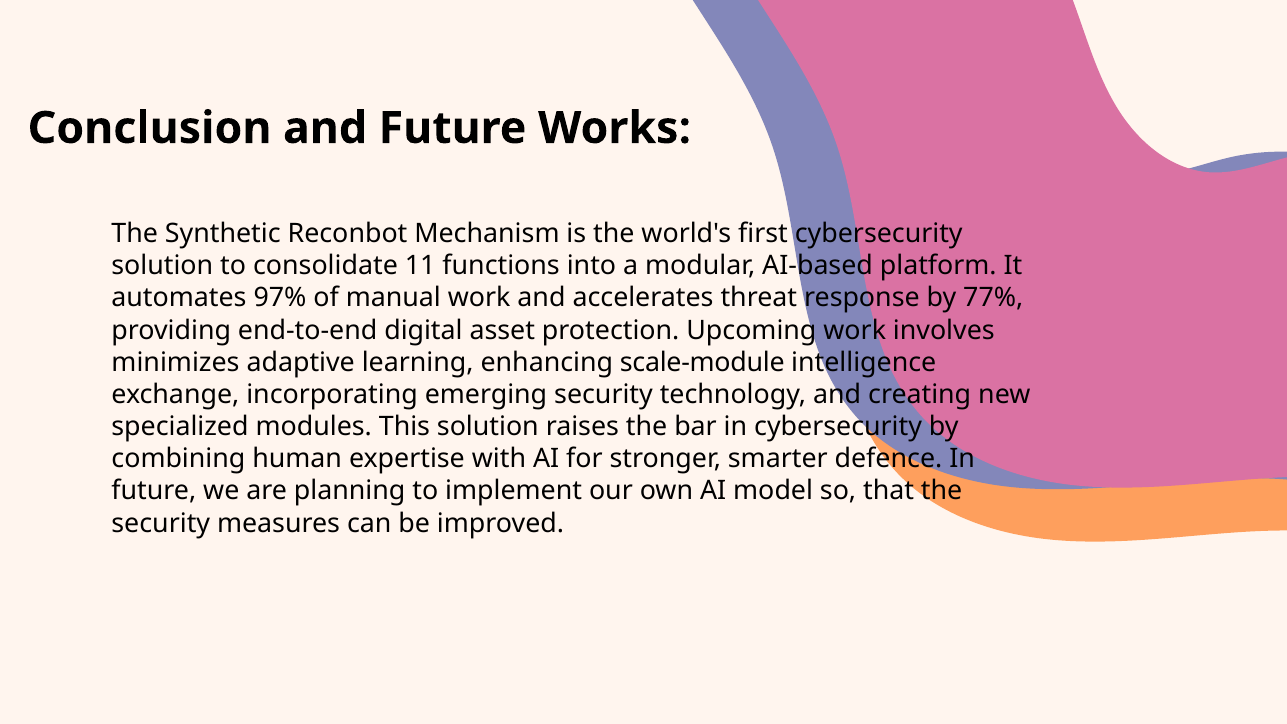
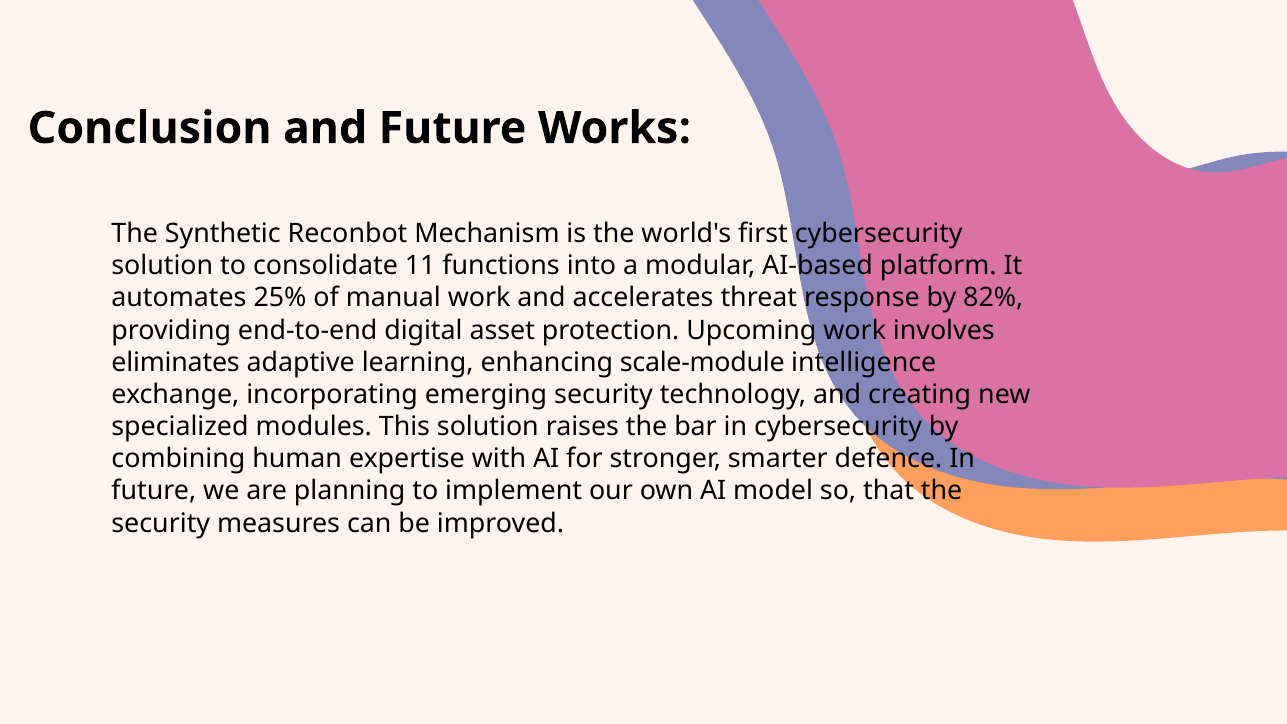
97%: 97% -> 25%
77%: 77% -> 82%
minimizes: minimizes -> eliminates
